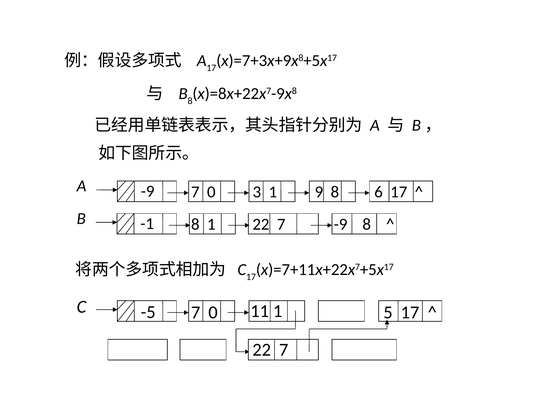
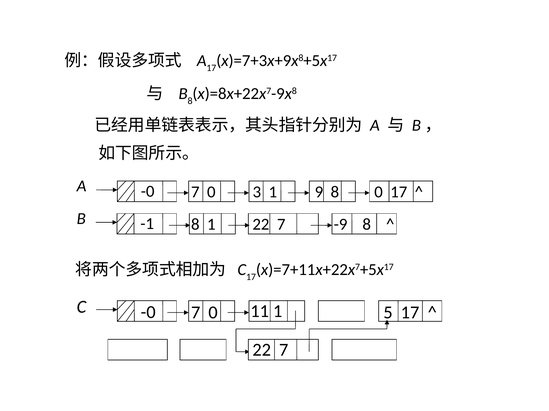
-9 at (148, 192): -9 -> -0
8 6: 6 -> 0
-5 at (148, 313): -5 -> -0
